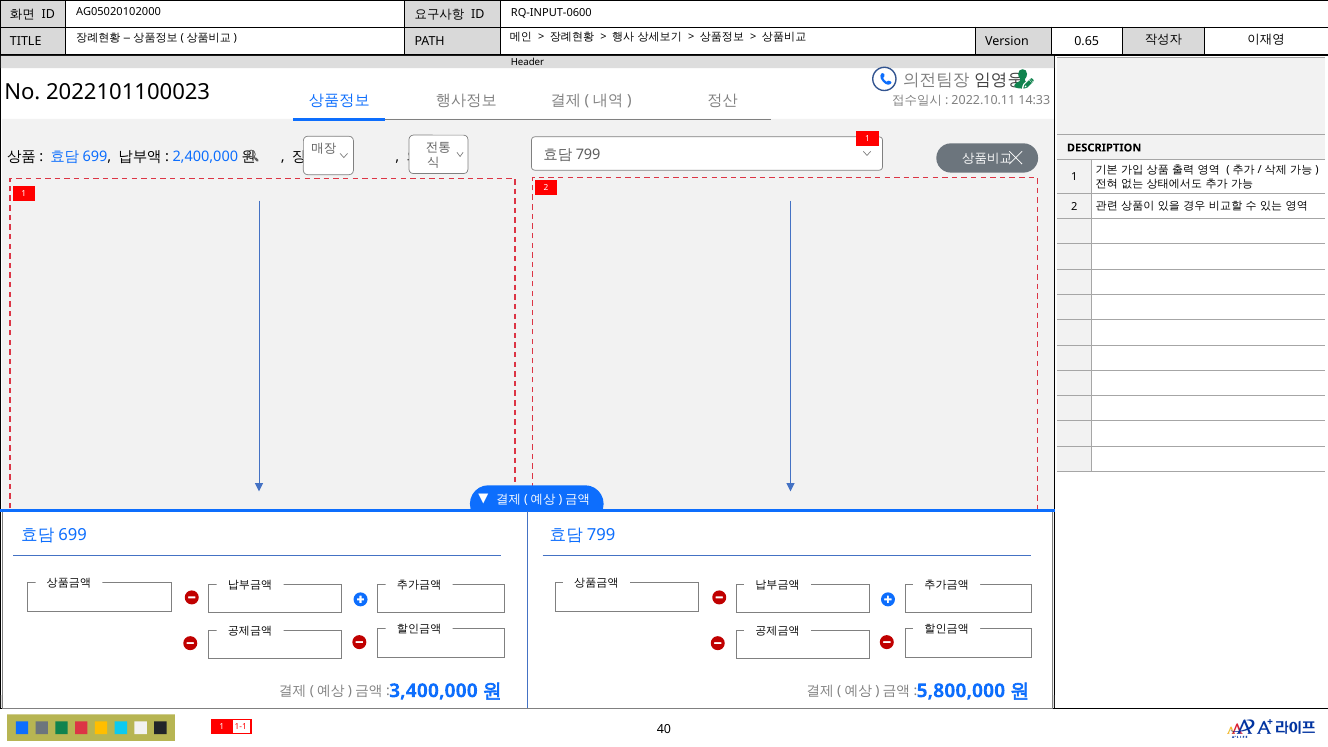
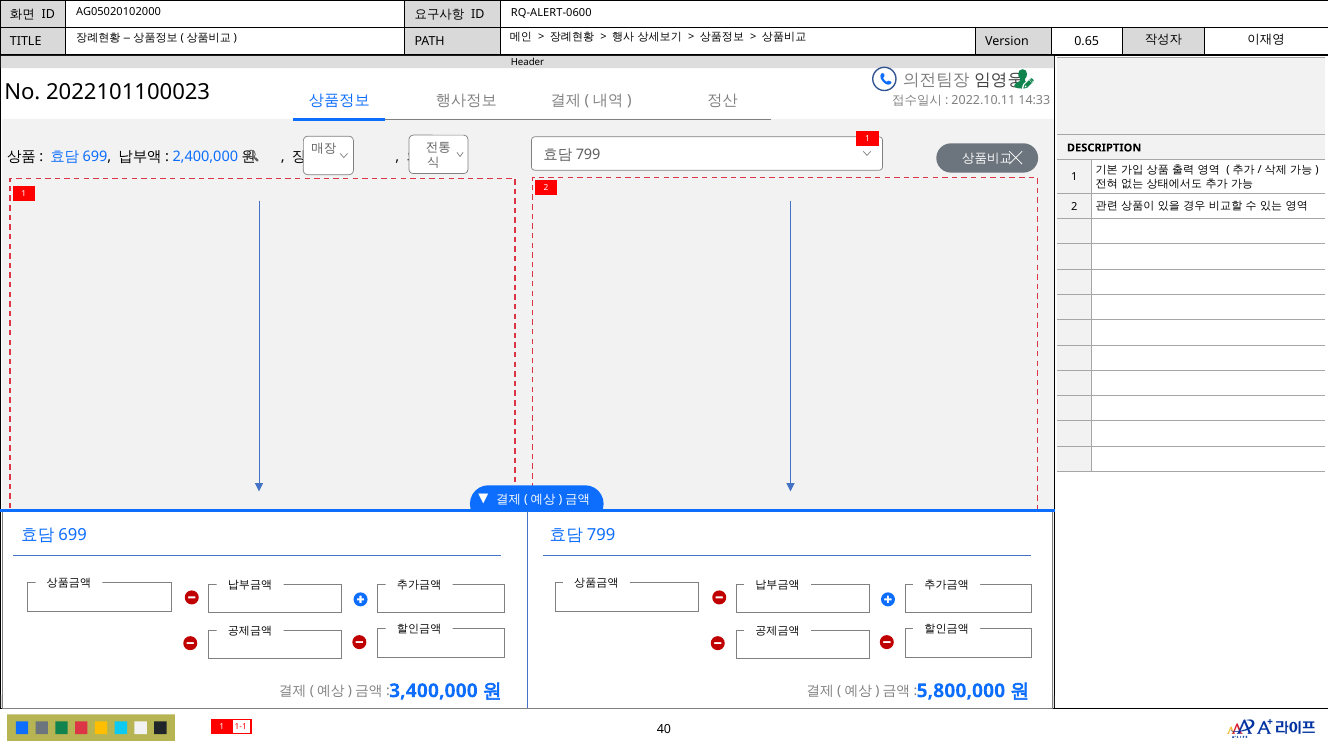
RQ-INPUT-0600: RQ-INPUT-0600 -> RQ-ALERT-0600
